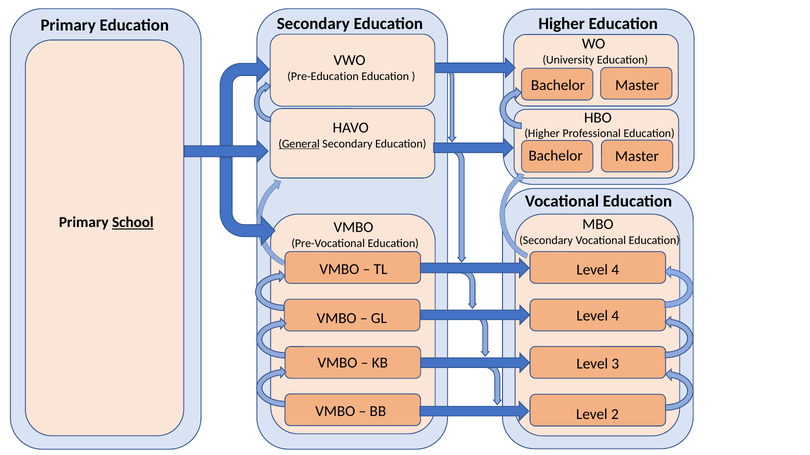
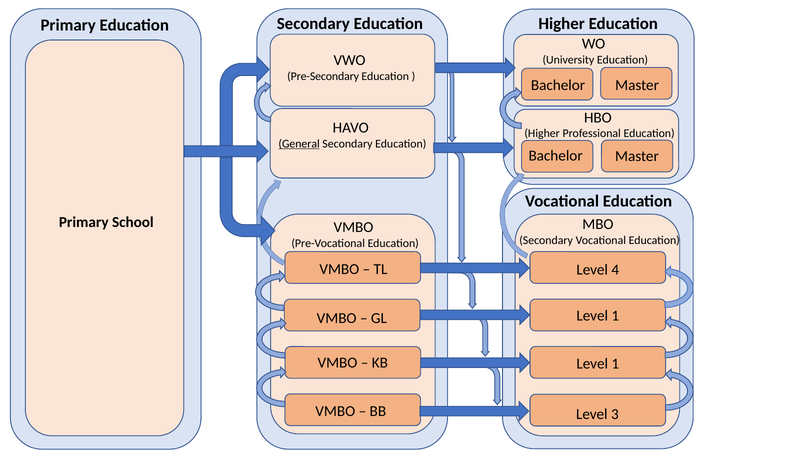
Pre-Education: Pre-Education -> Pre-Secondary
School underline: present -> none
4 at (615, 316): 4 -> 1
3 at (615, 364): 3 -> 1
2: 2 -> 3
